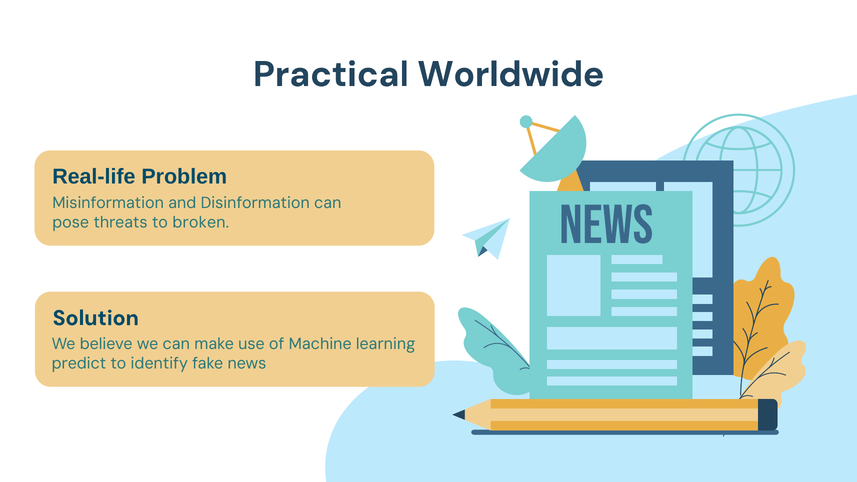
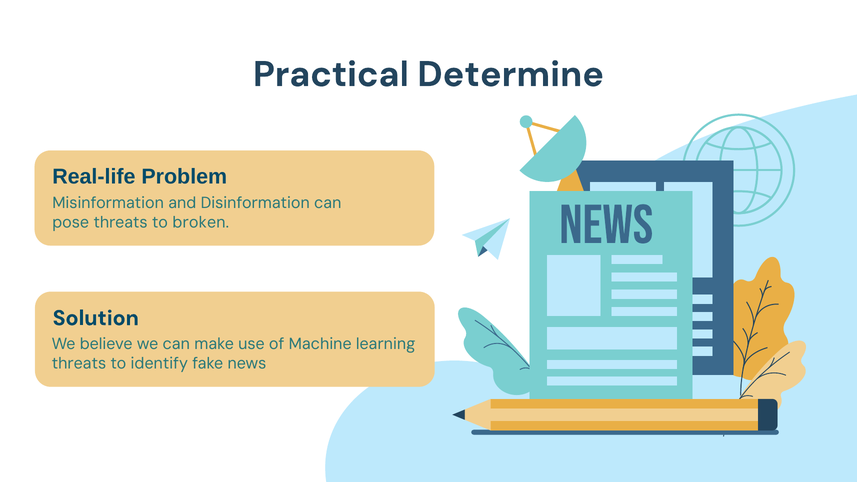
Worldwide: Worldwide -> Determine
predict at (79, 363): predict -> threats
